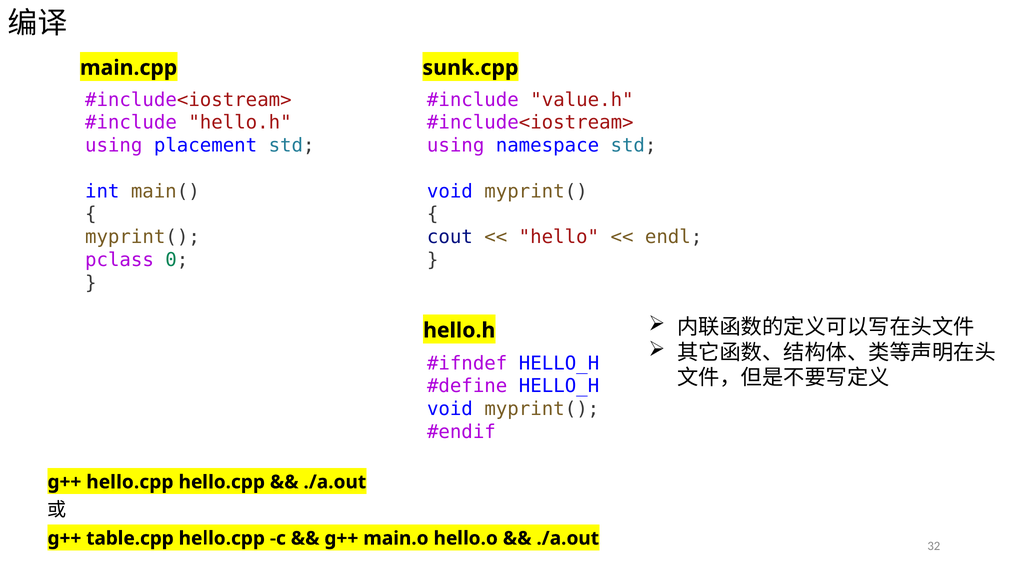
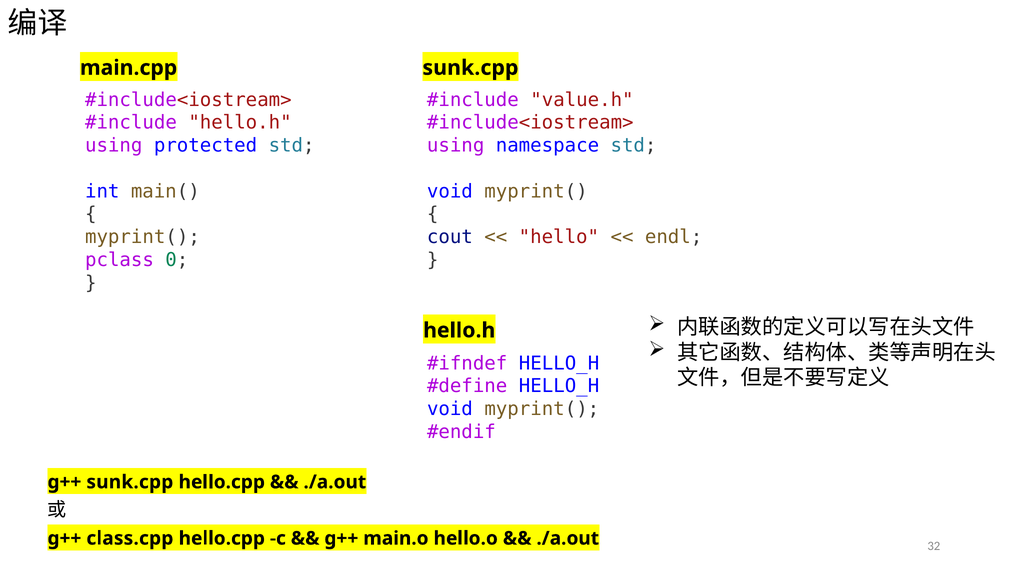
placement: placement -> protected
g++ hello.cpp: hello.cpp -> sunk.cpp
table.cpp: table.cpp -> class.cpp
